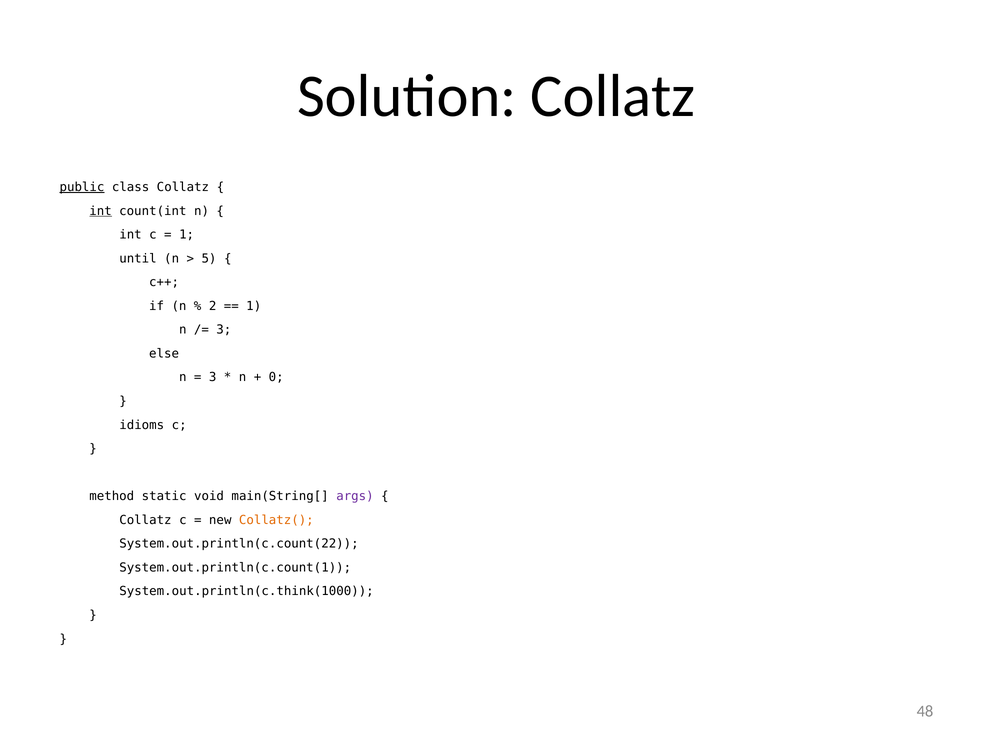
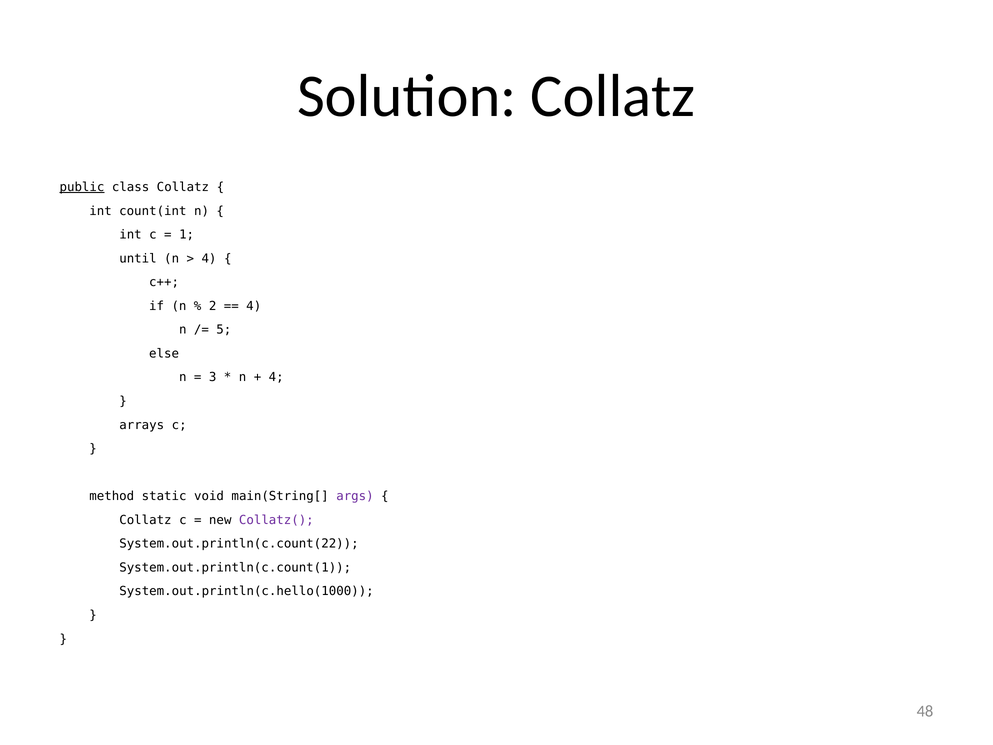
int at (101, 211) underline: present -> none
5 at (209, 258): 5 -> 4
1 at (254, 306): 1 -> 4
3 at (224, 330): 3 -> 5
0 at (276, 377): 0 -> 4
idioms: idioms -> arrays
Collatz( colour: orange -> purple
System.out.println(c.think(1000: System.out.println(c.think(1000 -> System.out.println(c.hello(1000
